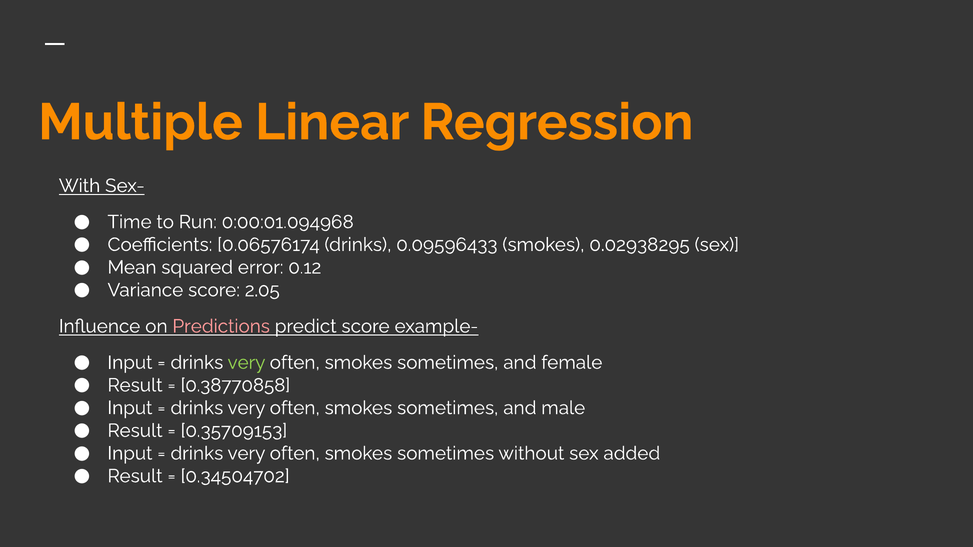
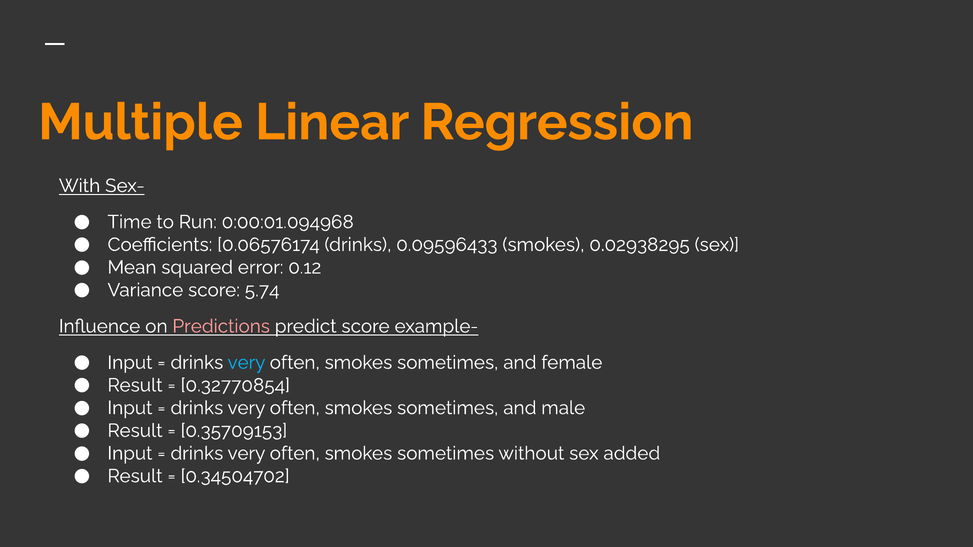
2.05: 2.05 -> 5.74
very at (246, 363) colour: light green -> light blue
0.38770858: 0.38770858 -> 0.32770854
